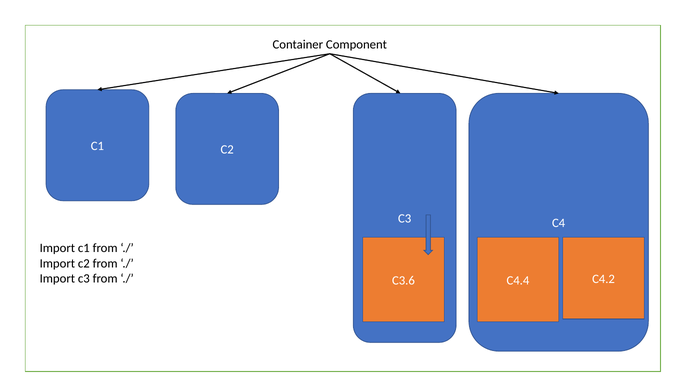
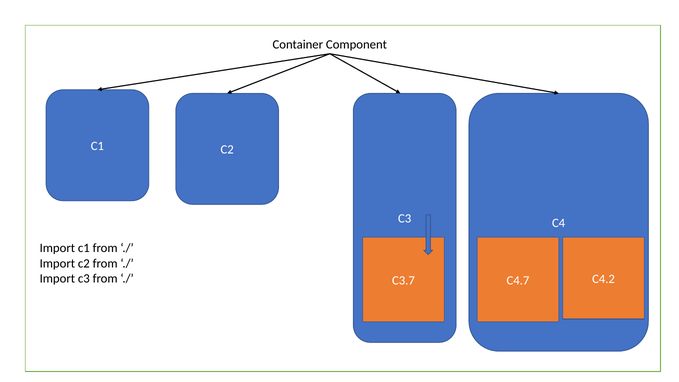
C3.6: C3.6 -> C3.7
C4.4: C4.4 -> C4.7
